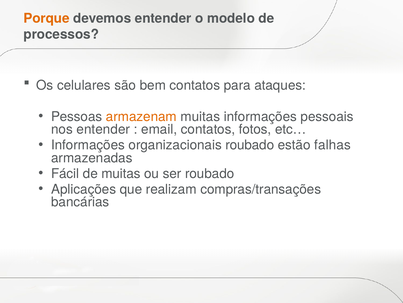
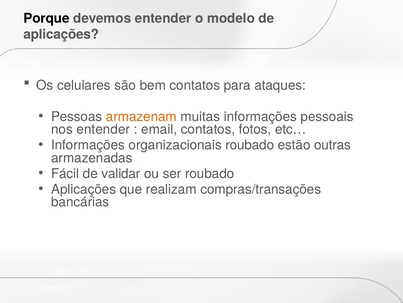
Porque colour: orange -> black
processos at (61, 34): processos -> aplicações
falhas: falhas -> outras
de muitas: muitas -> validar
